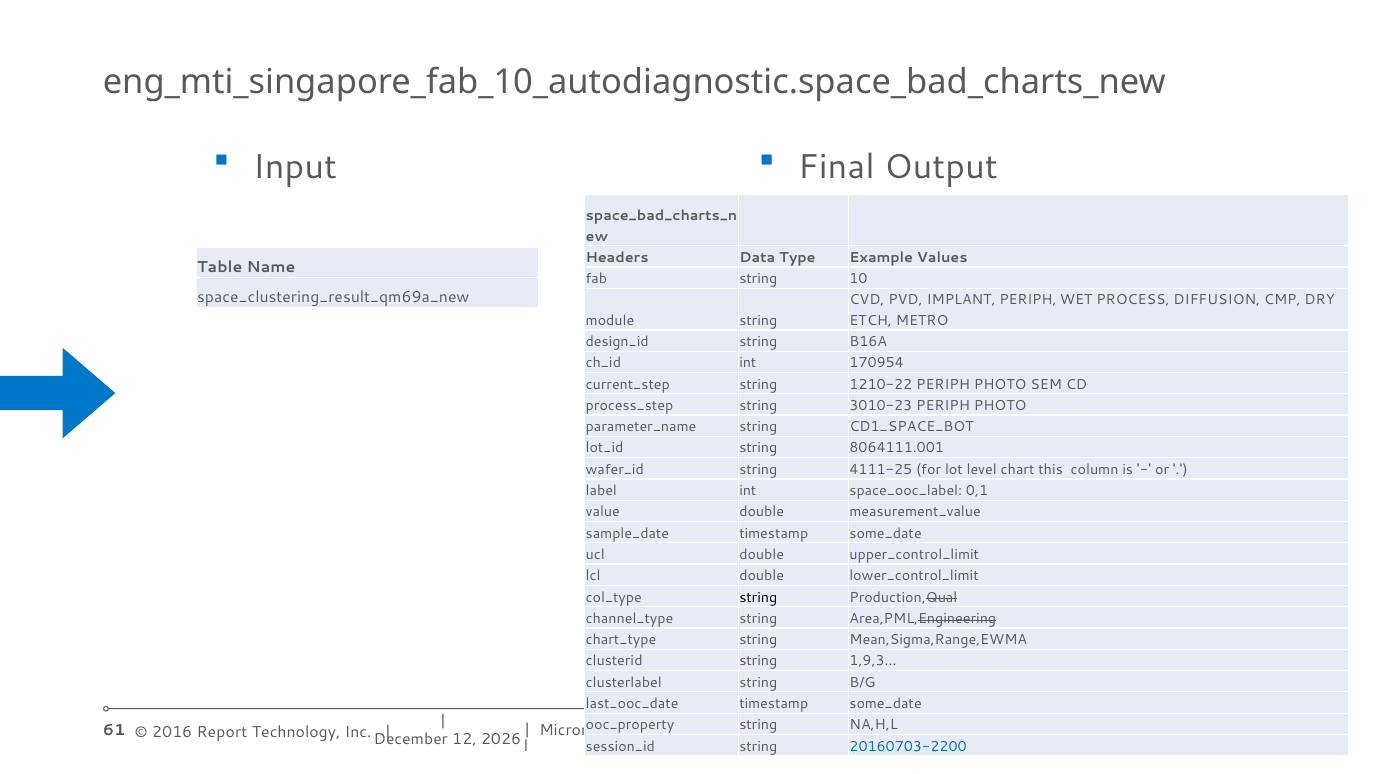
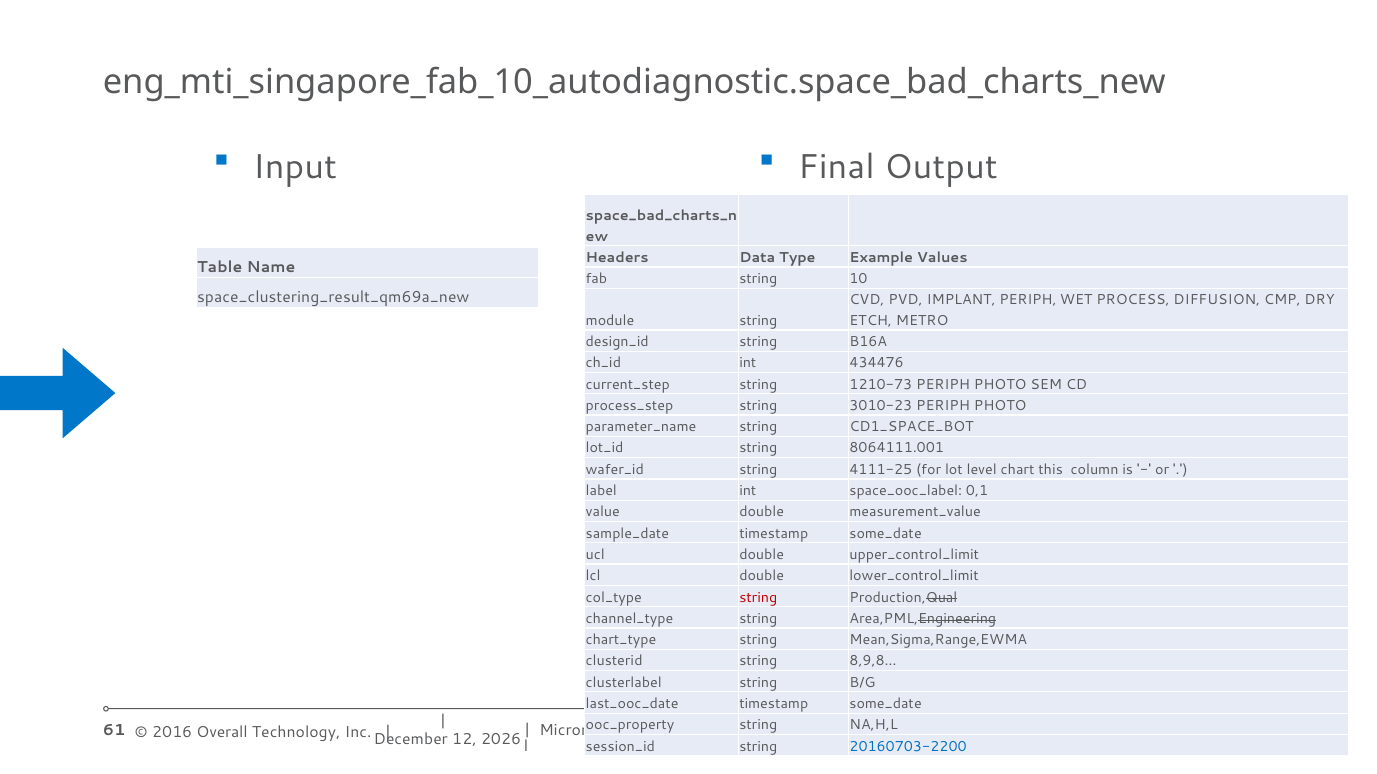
170954: 170954 -> 434476
1210-22: 1210-22 -> 1210-73
string at (758, 598) colour: black -> red
1,9,3…: 1,9,3… -> 8,9,8…
Report: Report -> Overall
